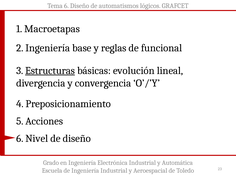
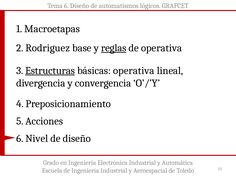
2 Ingeniería: Ingeniería -> Rodriguez
reglas underline: none -> present
de funcional: funcional -> operativa
básicas evolución: evolución -> operativa
